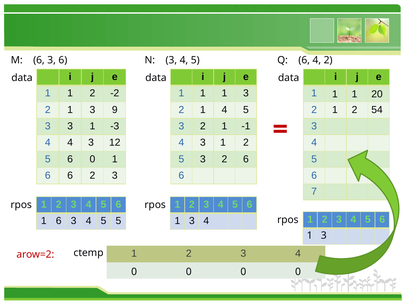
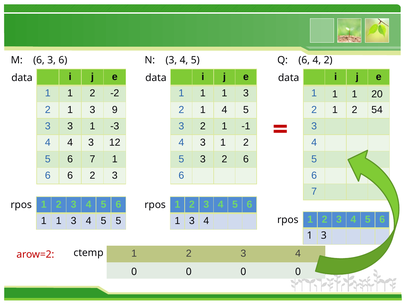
0 at (92, 159): 0 -> 7
6 at (59, 221): 6 -> 1
